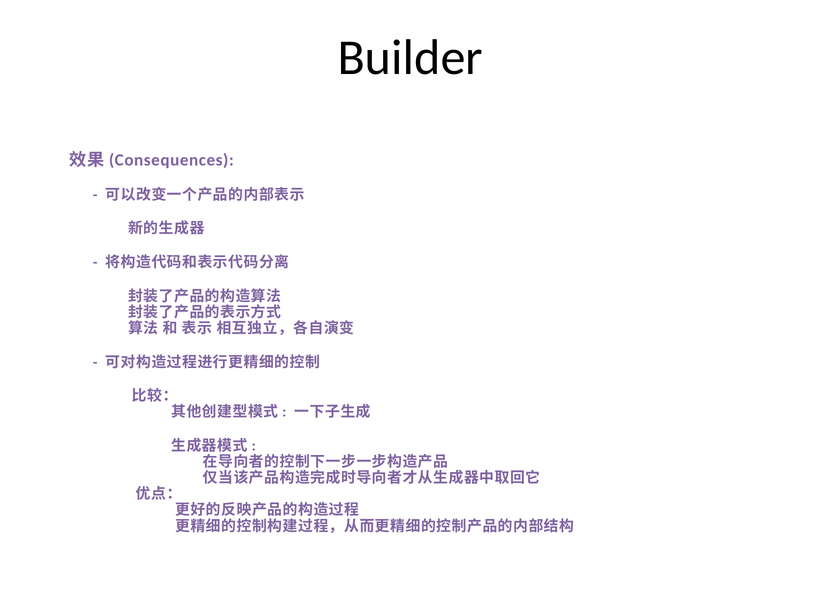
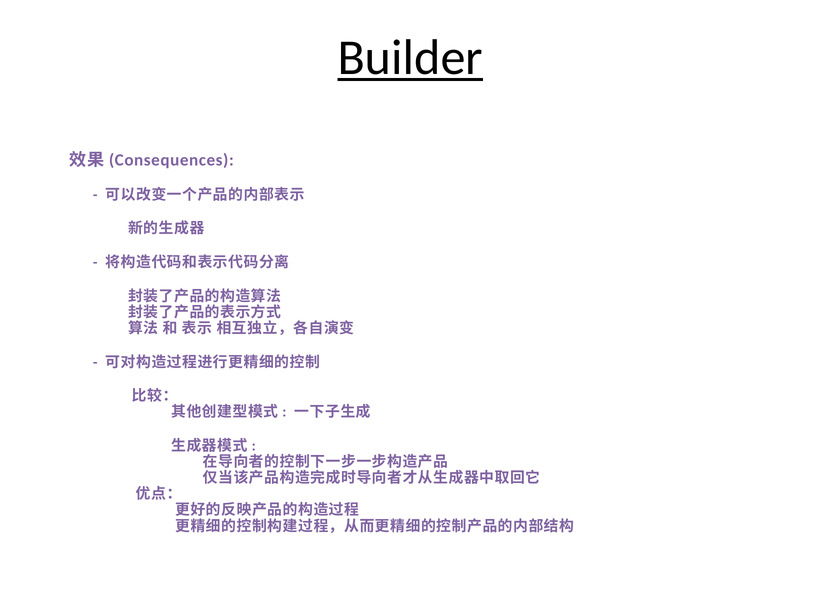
Builder underline: none -> present
